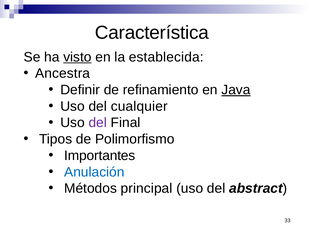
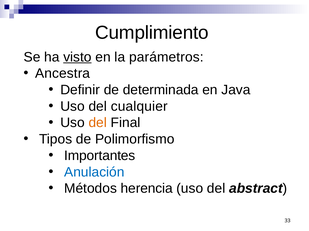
Característica: Característica -> Cumplimiento
establecida: establecida -> parámetros
refinamiento: refinamiento -> determinada
Java underline: present -> none
del at (98, 123) colour: purple -> orange
principal: principal -> herencia
